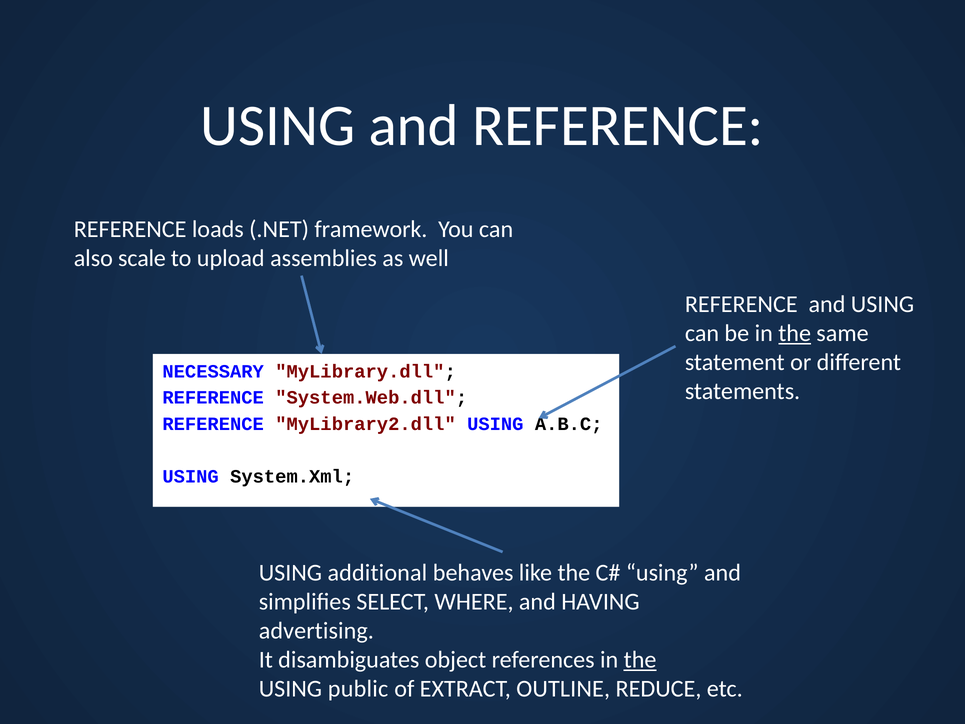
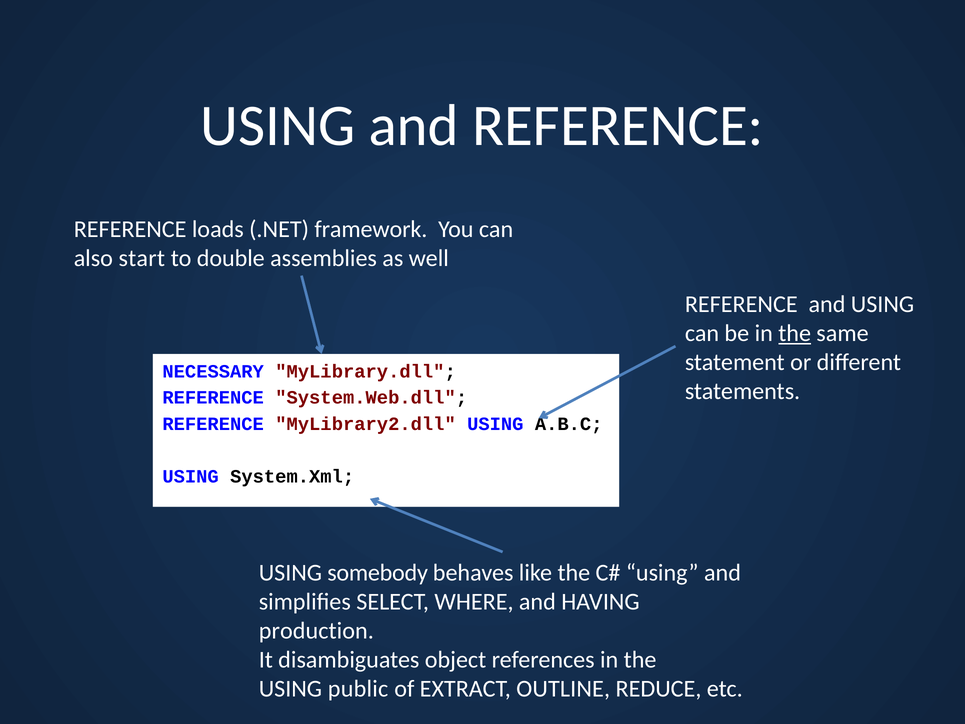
scale: scale -> start
upload: upload -> double
additional: additional -> somebody
advertising: advertising -> production
the at (640, 659) underline: present -> none
